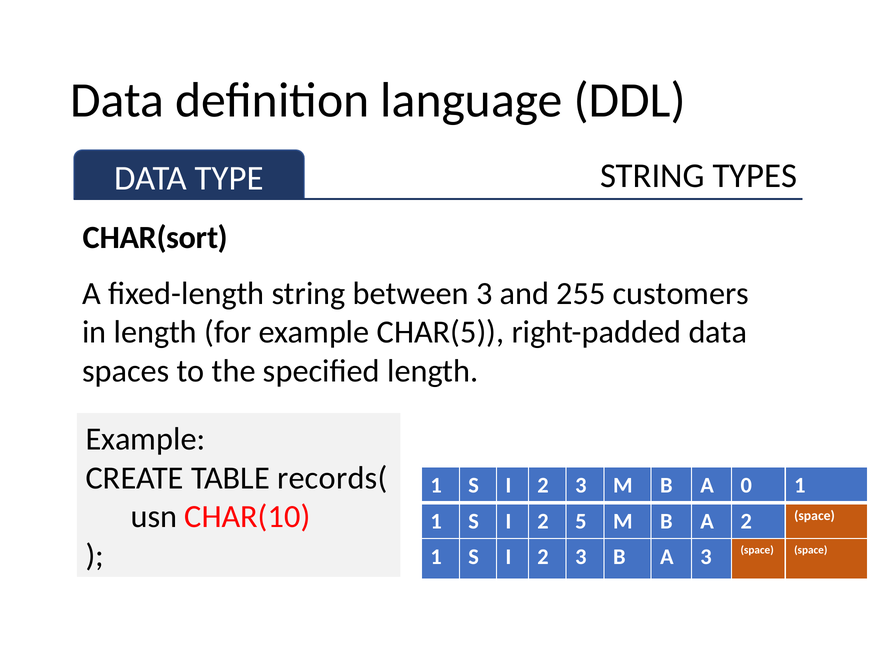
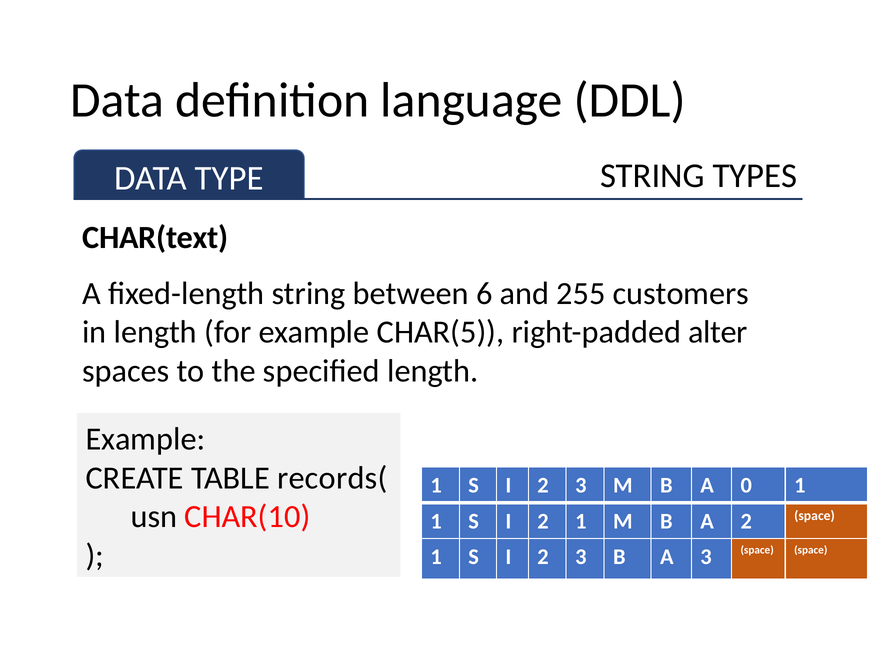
CHAR(sort: CHAR(sort -> CHAR(text
between 3: 3 -> 6
right-padded data: data -> alter
2 5: 5 -> 1
